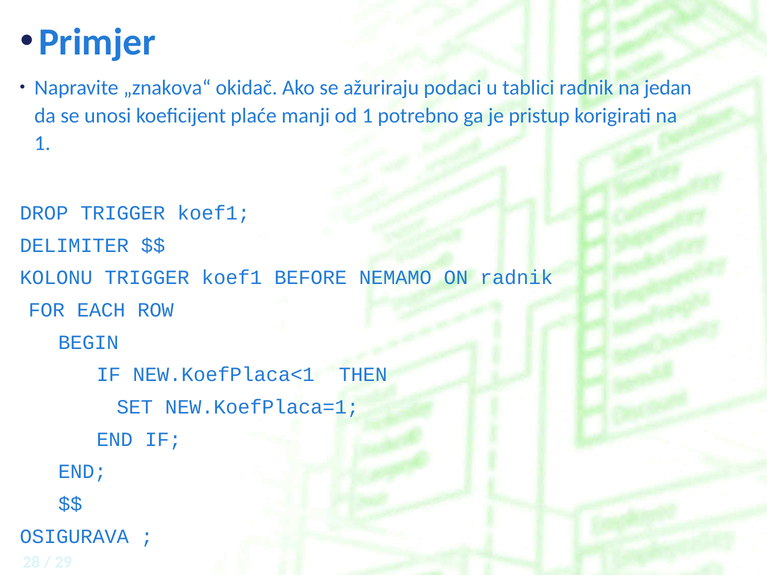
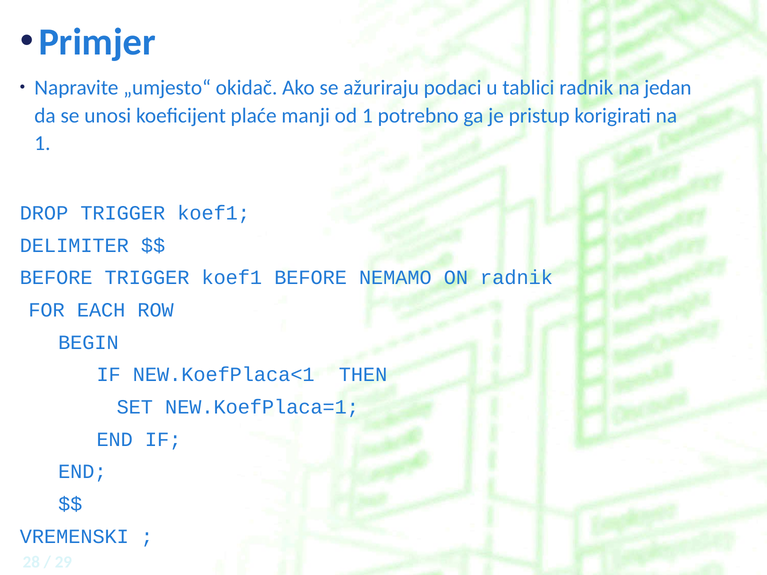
„znakova“: „znakova“ -> „umjesto“
KOLONU at (56, 278): KOLONU -> BEFORE
OSIGURAVA: OSIGURAVA -> VREMENSKI
